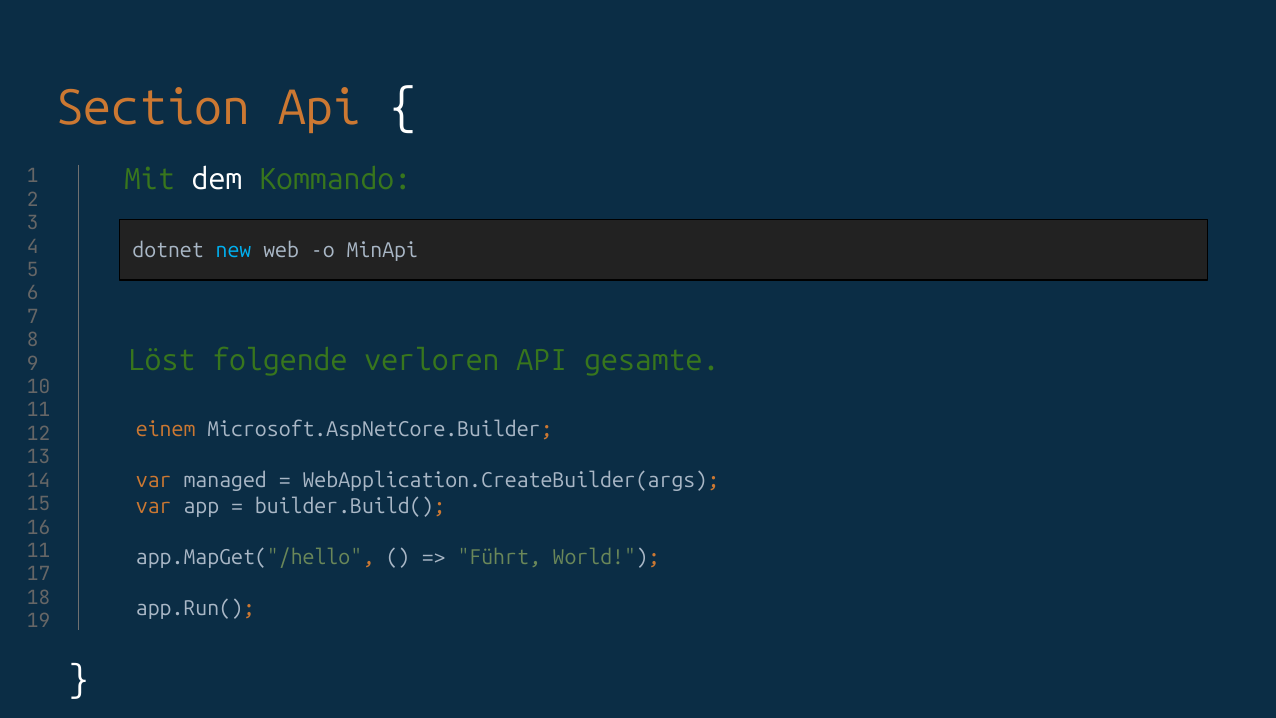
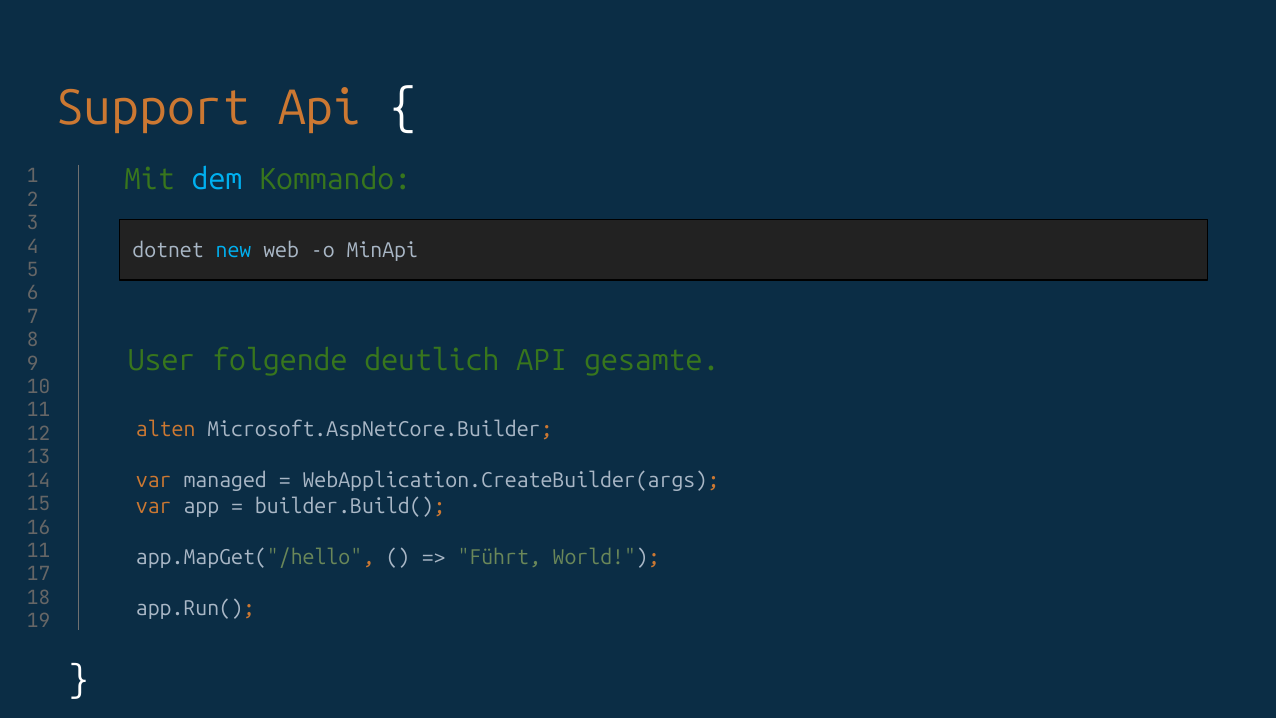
Section: Section -> Support
dem colour: white -> light blue
Löst: Löst -> User
verloren: verloren -> deutlich
einem: einem -> alten
